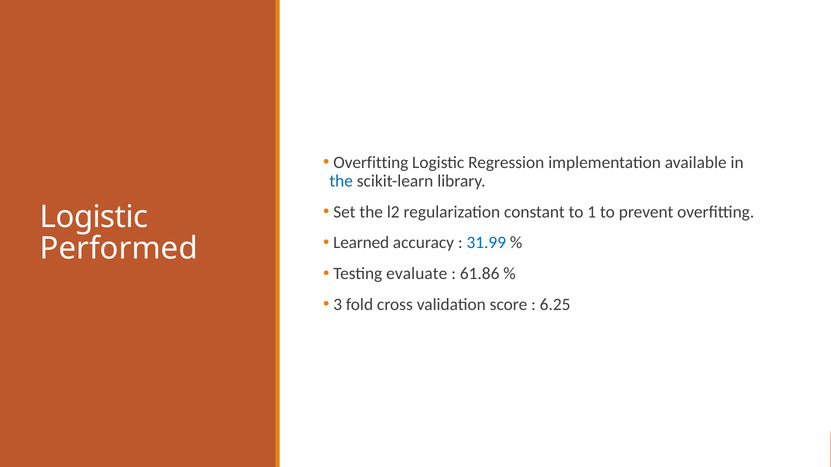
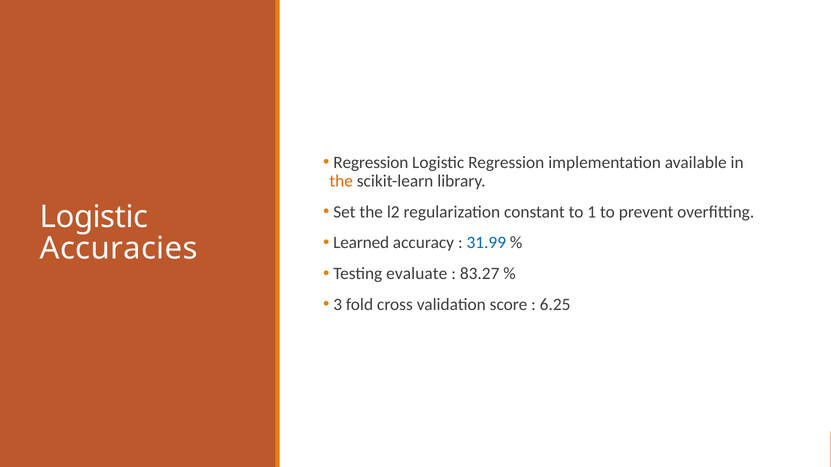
Overfitting at (371, 163): Overfitting -> Regression
the at (341, 181) colour: blue -> orange
Performed: Performed -> Accuracies
61.86: 61.86 -> 83.27
